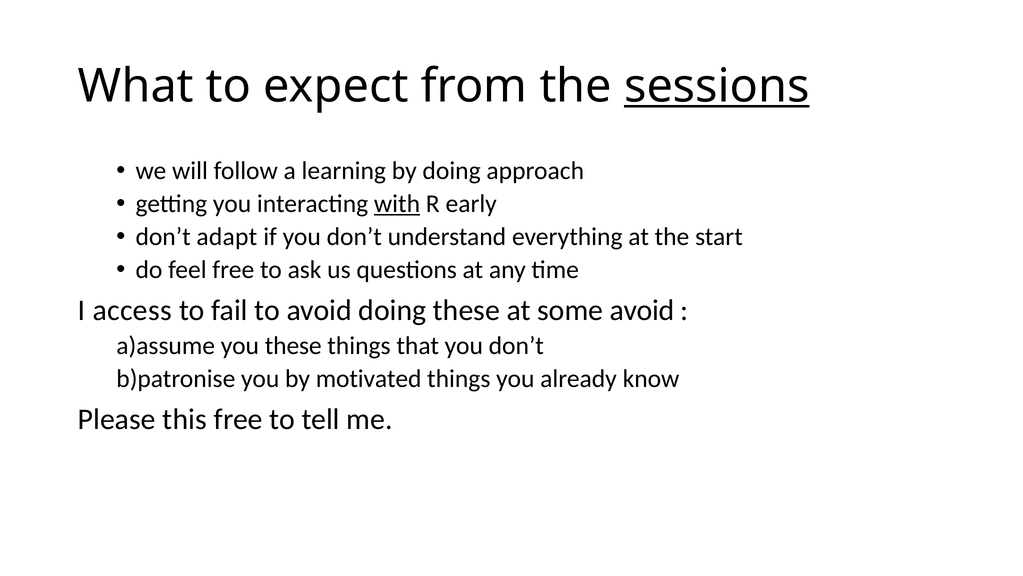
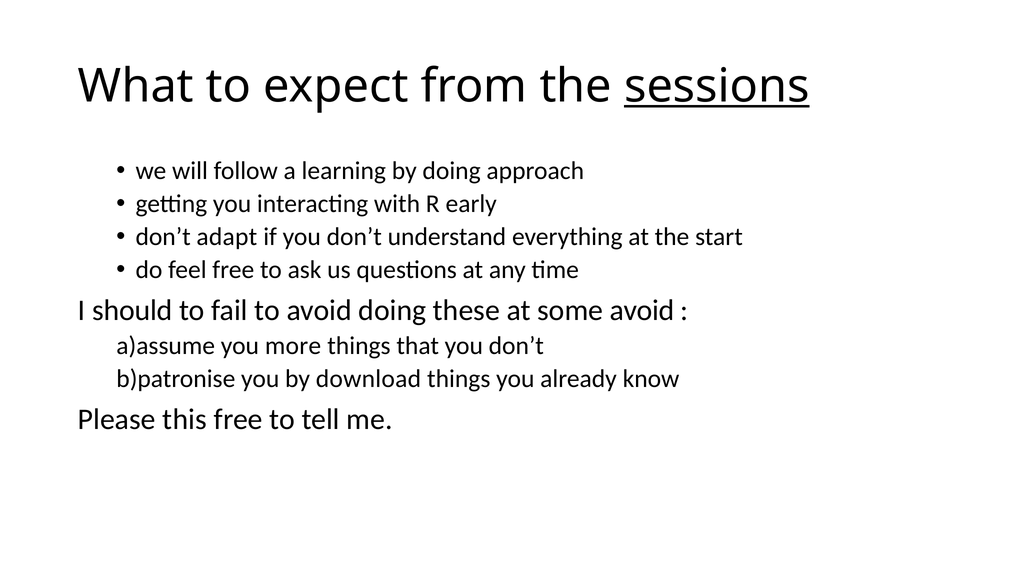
with underline: present -> none
access: access -> should
you these: these -> more
motivated: motivated -> download
